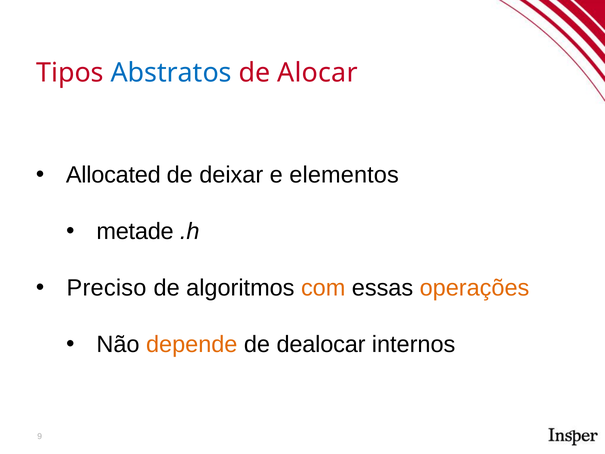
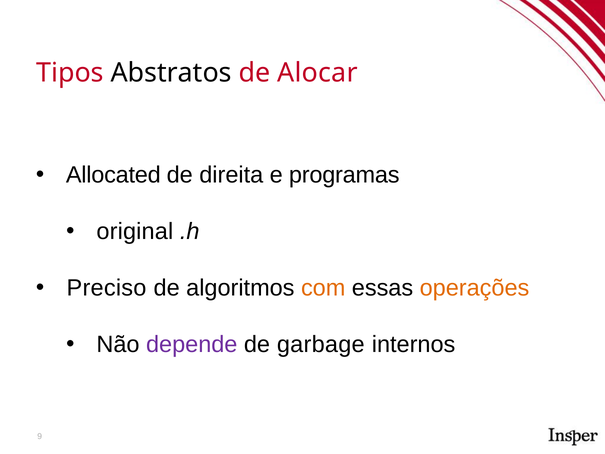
Abstratos colour: blue -> black
deixar: deixar -> direita
elementos: elementos -> programas
metade: metade -> original
depende colour: orange -> purple
dealocar: dealocar -> garbage
